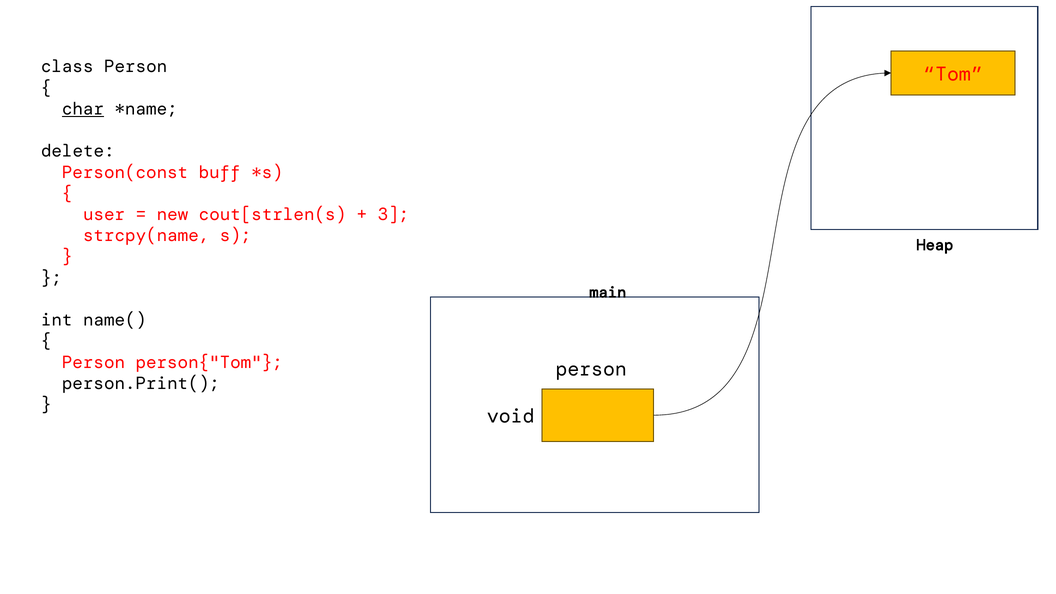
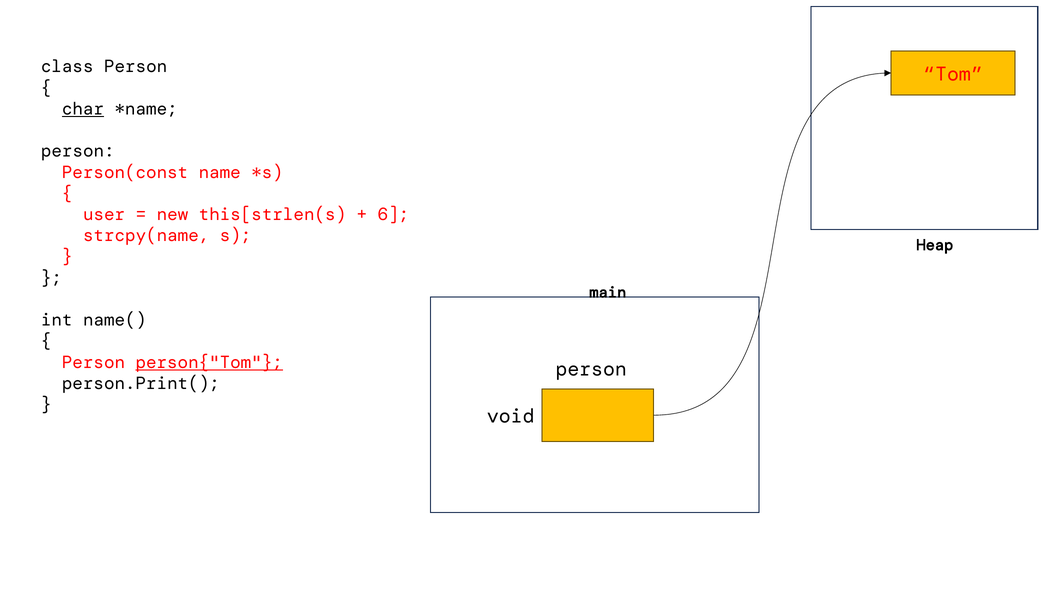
delete at (78, 151): delete -> person
buff: buff -> name
cout[strlen(s: cout[strlen(s -> this[strlen(s
3: 3 -> 6
person{"Tom underline: none -> present
